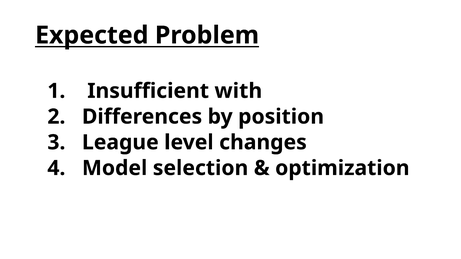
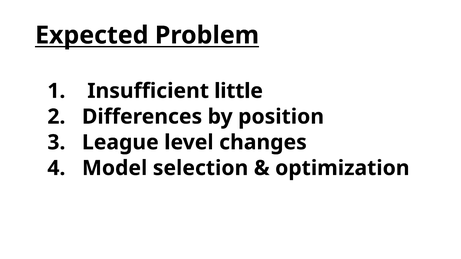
with: with -> little
